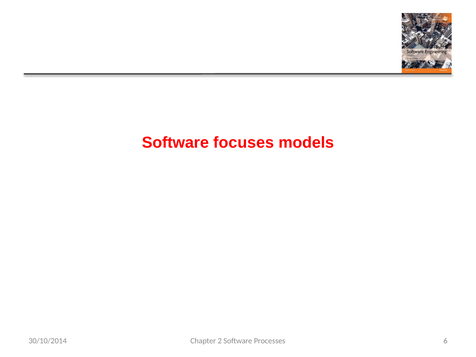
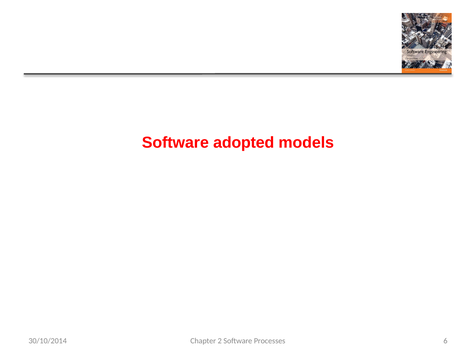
focuses: focuses -> adopted
